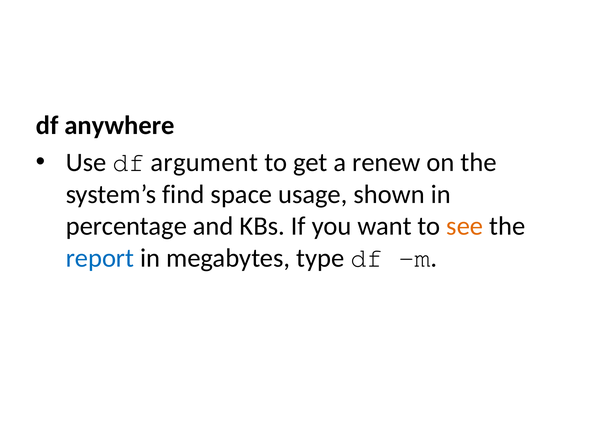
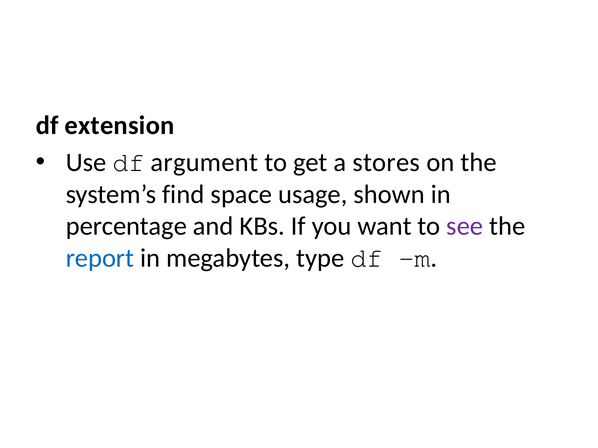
anywhere: anywhere -> extension
renew: renew -> stores
see colour: orange -> purple
